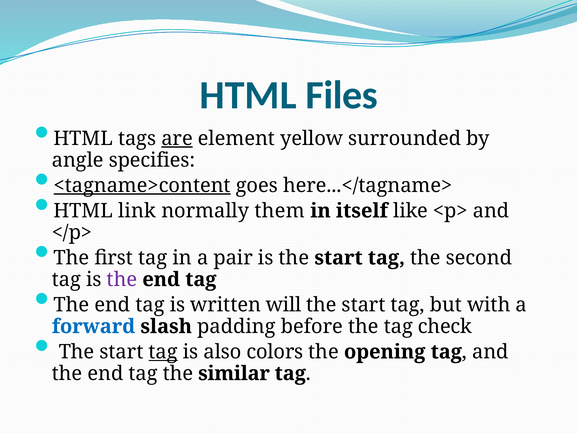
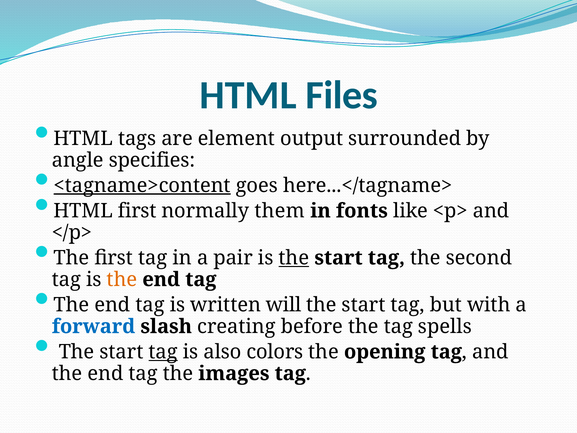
are underline: present -> none
yellow: yellow -> output
HTML link: link -> first
itself: itself -> fonts
the at (294, 258) underline: none -> present
the at (122, 279) colour: purple -> orange
padding: padding -> creating
check: check -> spells
similar: similar -> images
